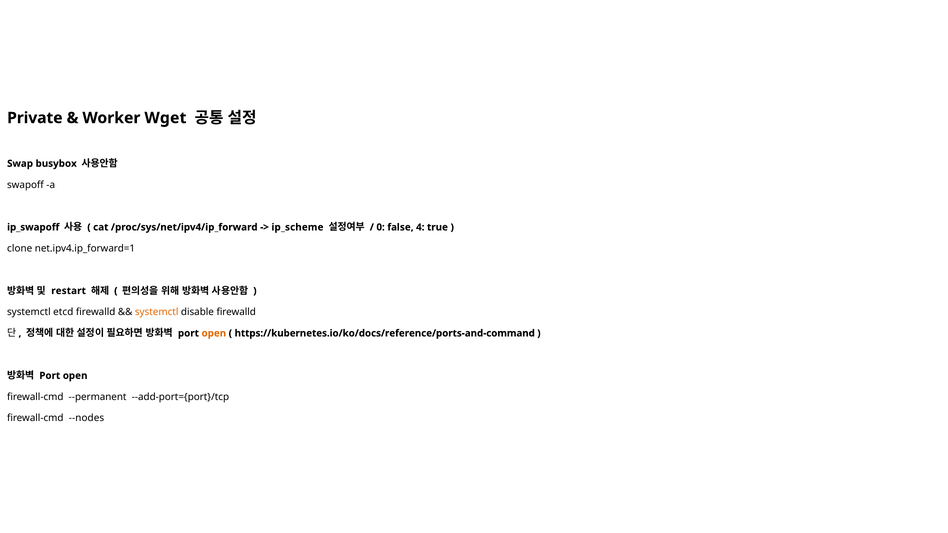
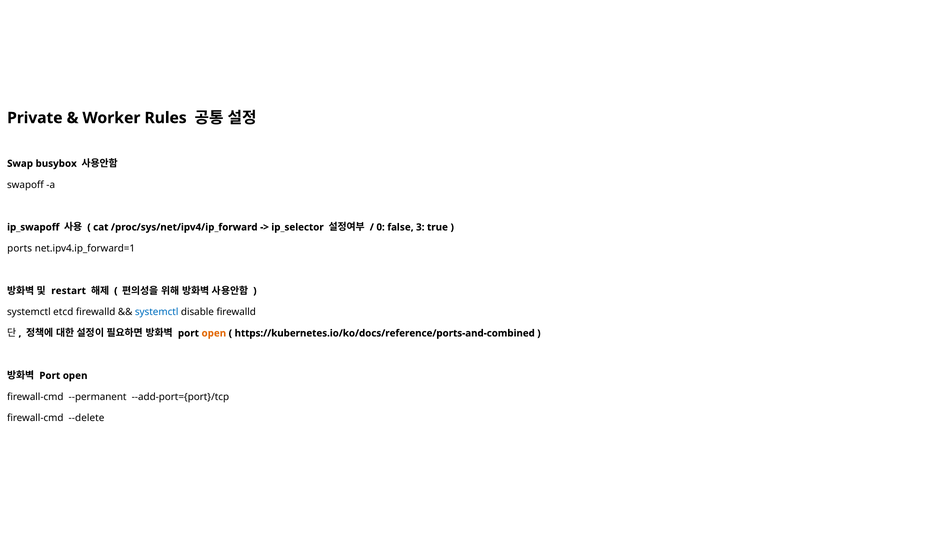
Wget: Wget -> Rules
ip_scheme: ip_scheme -> ip_selector
4: 4 -> 3
clone: clone -> ports
systemctl at (157, 312) colour: orange -> blue
https://kubernetes.io/ko/docs/reference/ports-and-command: https://kubernetes.io/ko/docs/reference/ports-and-command -> https://kubernetes.io/ko/docs/reference/ports-and-combined
--nodes: --nodes -> --delete
